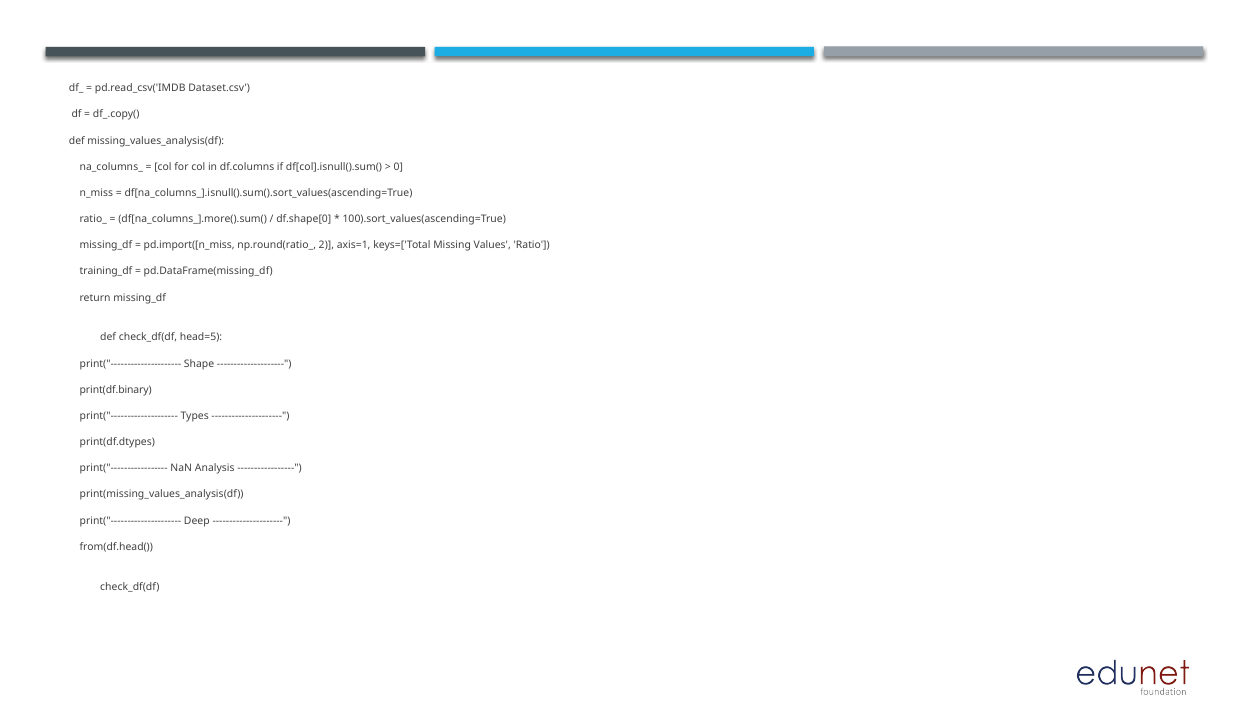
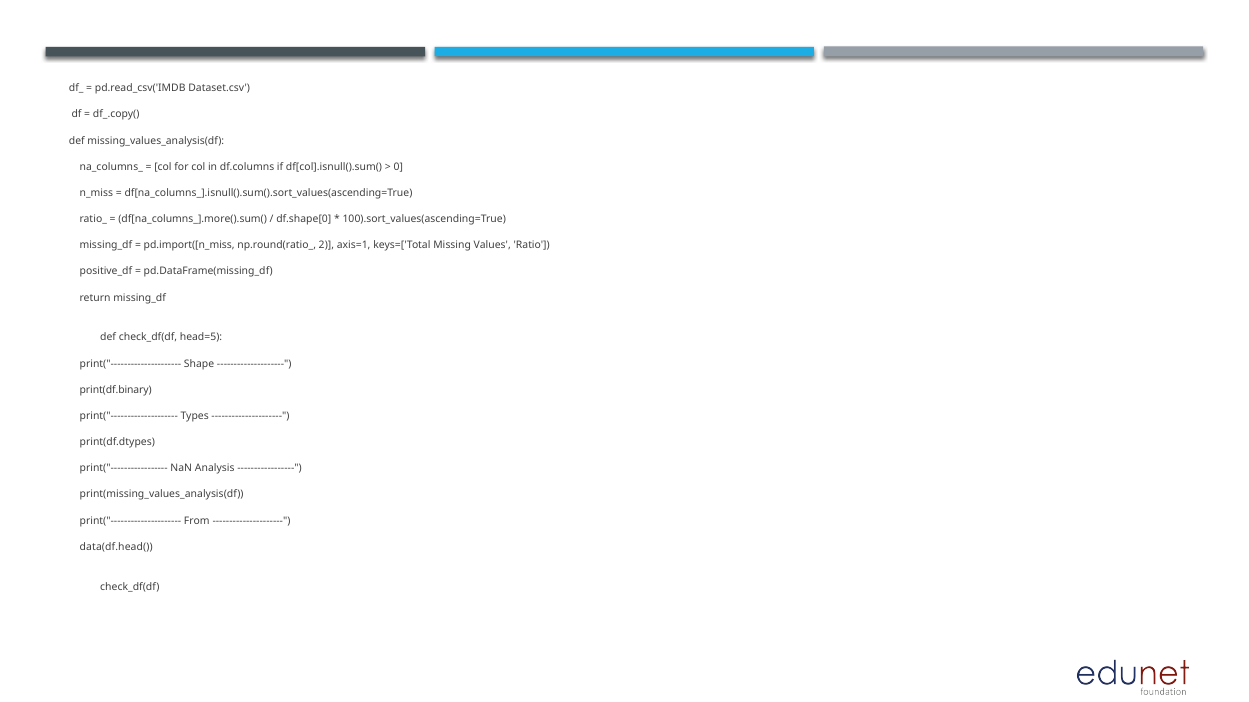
training_df: training_df -> positive_df
Deep: Deep -> From
from(df.head(: from(df.head( -> data(df.head(
